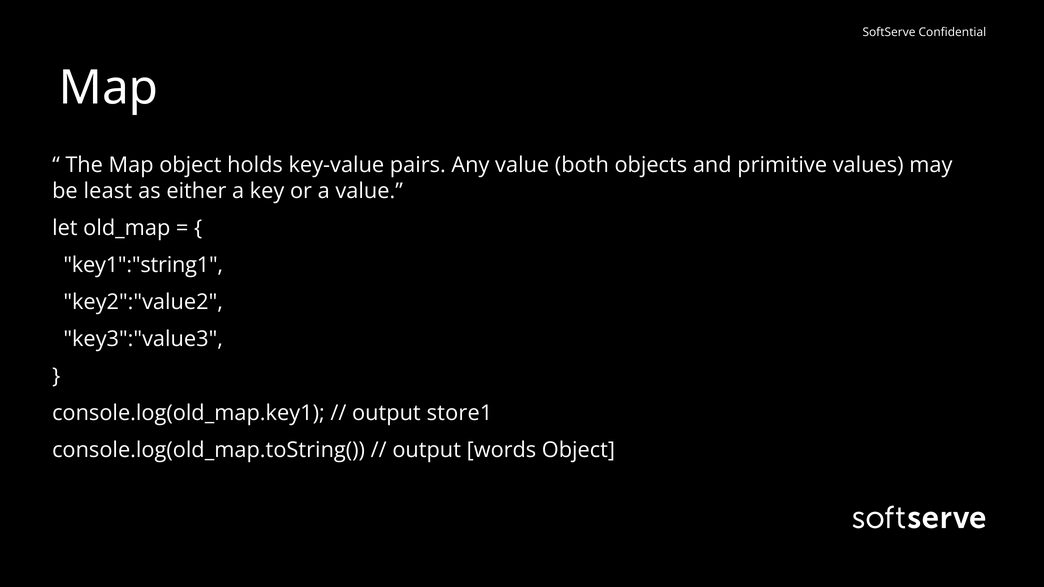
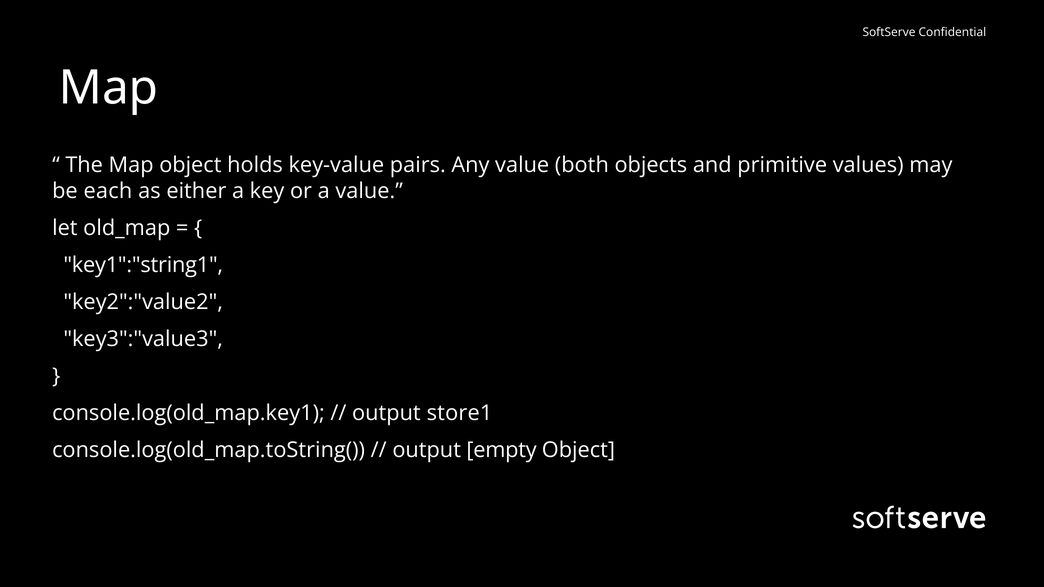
least: least -> each
words: words -> empty
